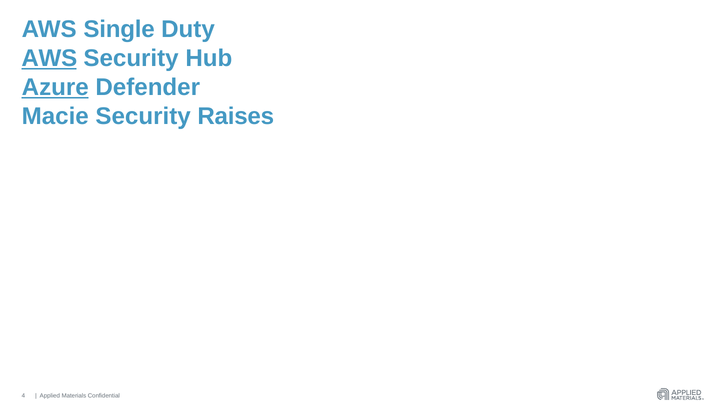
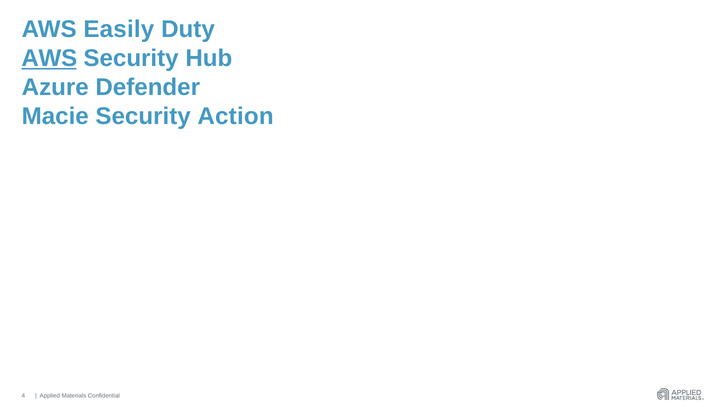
Single: Single -> Easily
Azure underline: present -> none
Raises: Raises -> Action
